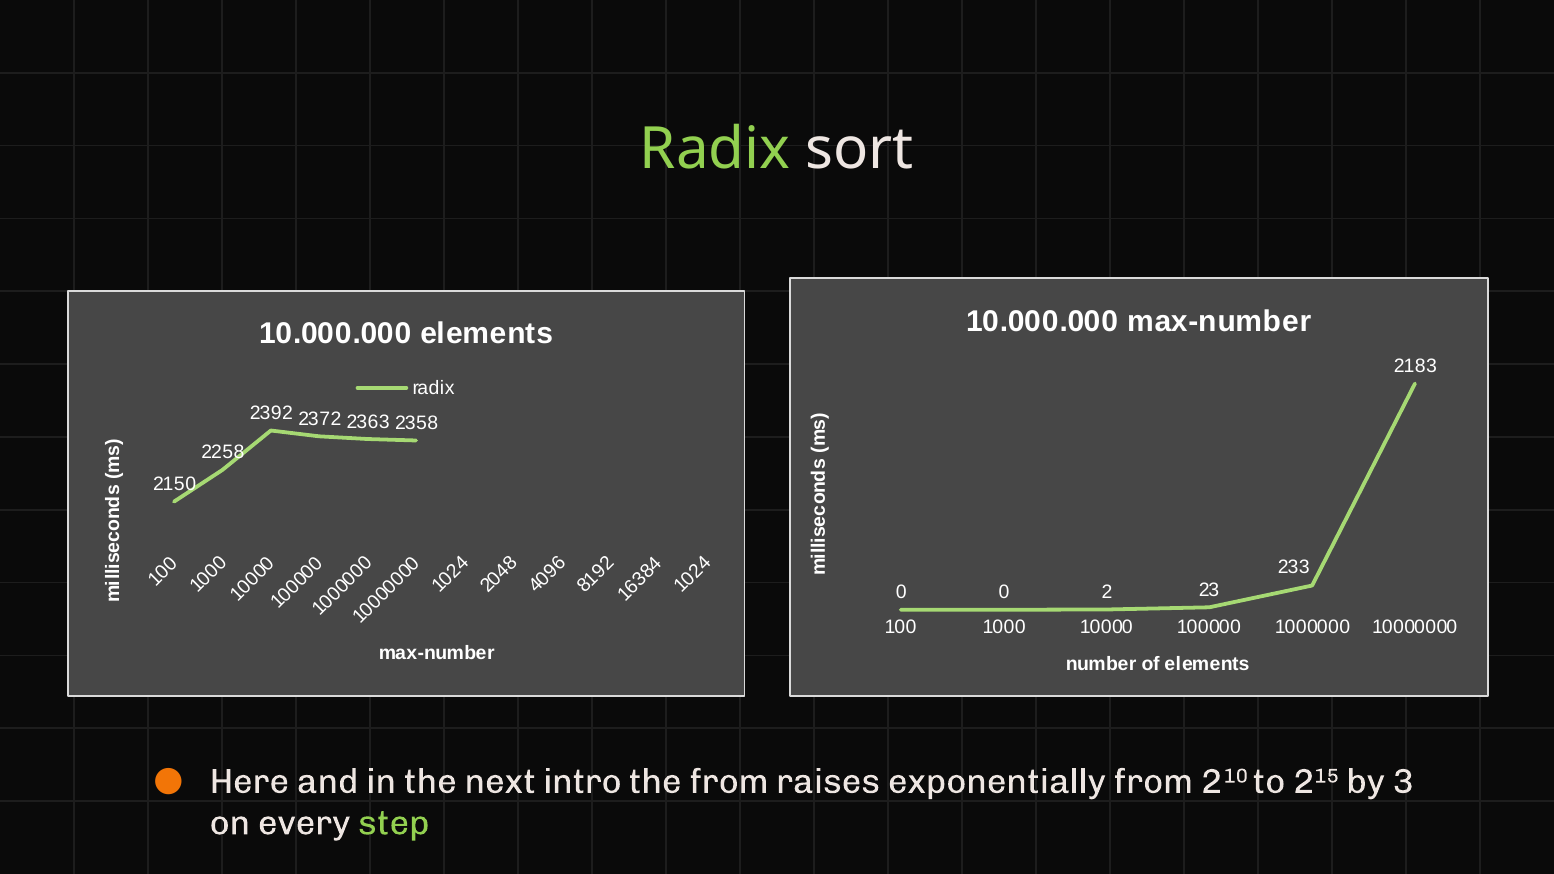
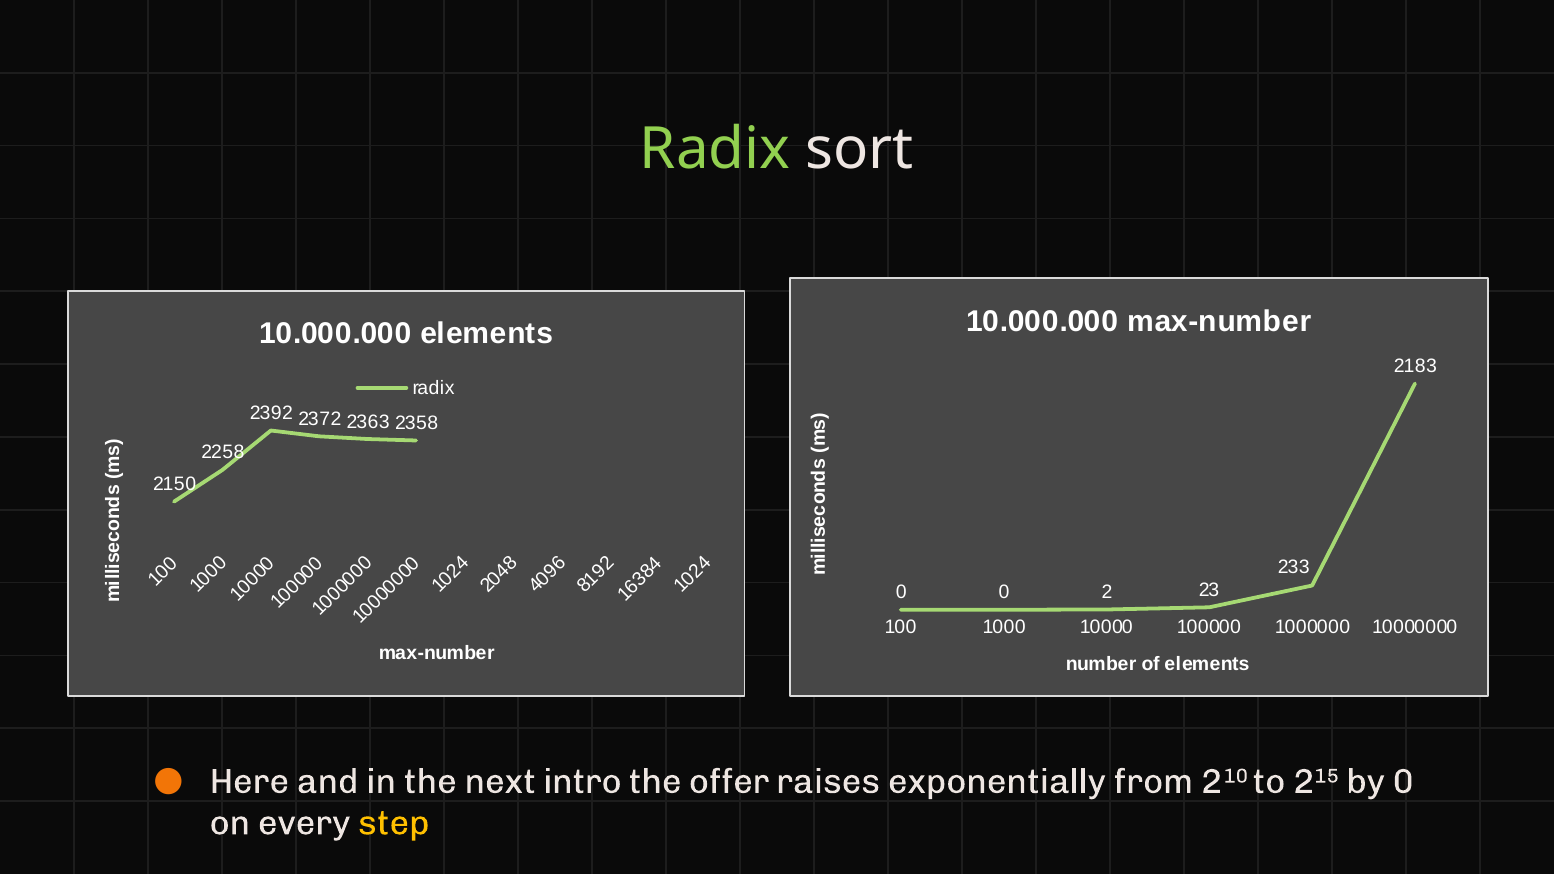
the from: from -> offer
by 3: 3 -> 0
step colour: light green -> yellow
